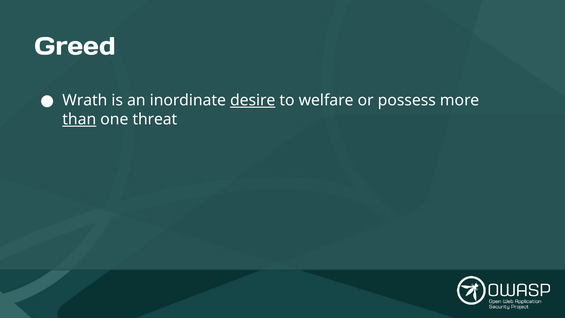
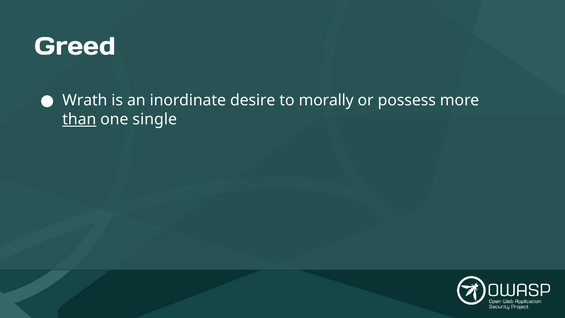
desire underline: present -> none
welfare: welfare -> morally
threat: threat -> single
